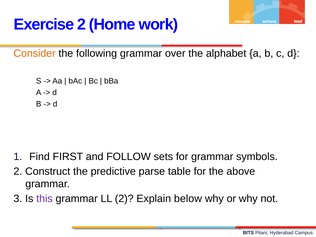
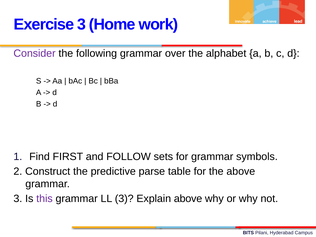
Exercise 2: 2 -> 3
Consider colour: orange -> purple
LL 2: 2 -> 3
Explain below: below -> above
